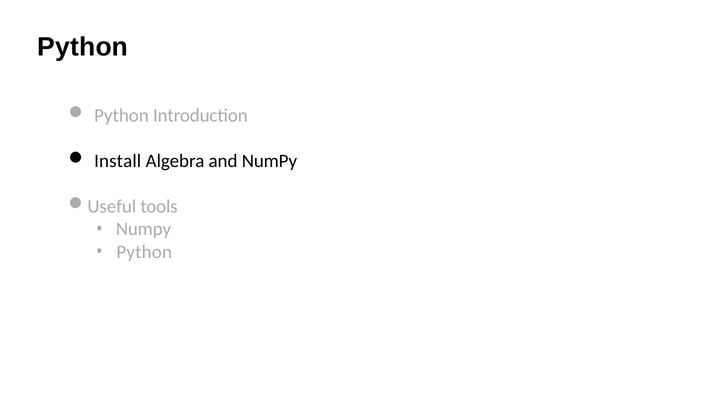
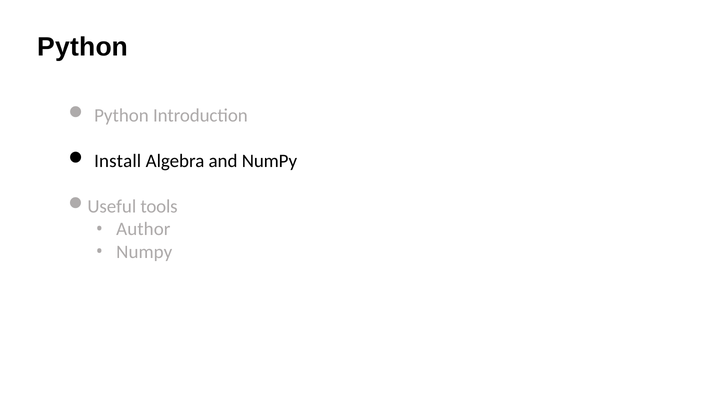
Numpy at (143, 229): Numpy -> Author
Python at (144, 252): Python -> Numpy
